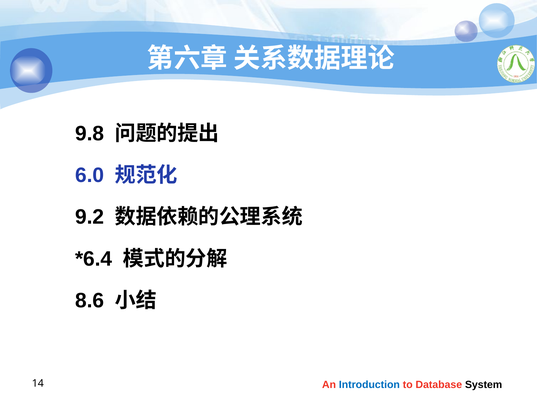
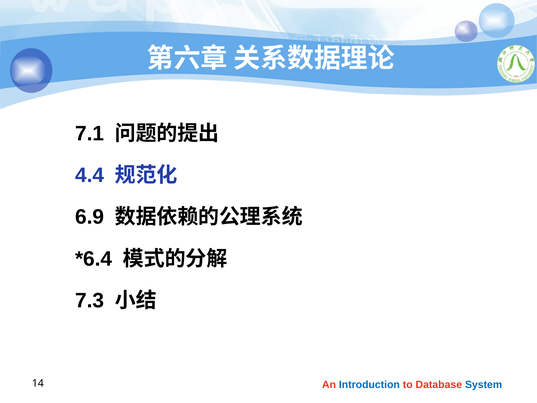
9.8: 9.8 -> 7.1
6.0: 6.0 -> 4.4
9.2: 9.2 -> 6.9
8.6: 8.6 -> 7.3
System colour: black -> blue
